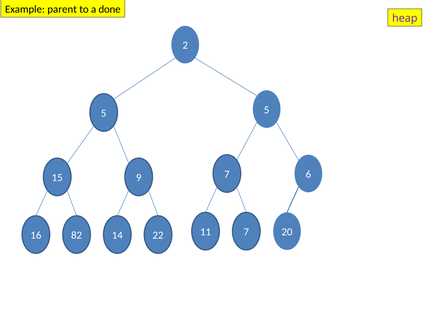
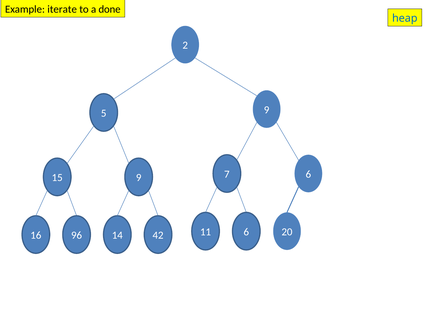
parent: parent -> iterate
heap colour: purple -> blue
5 5: 5 -> 9
11 7: 7 -> 6
82: 82 -> 96
22: 22 -> 42
